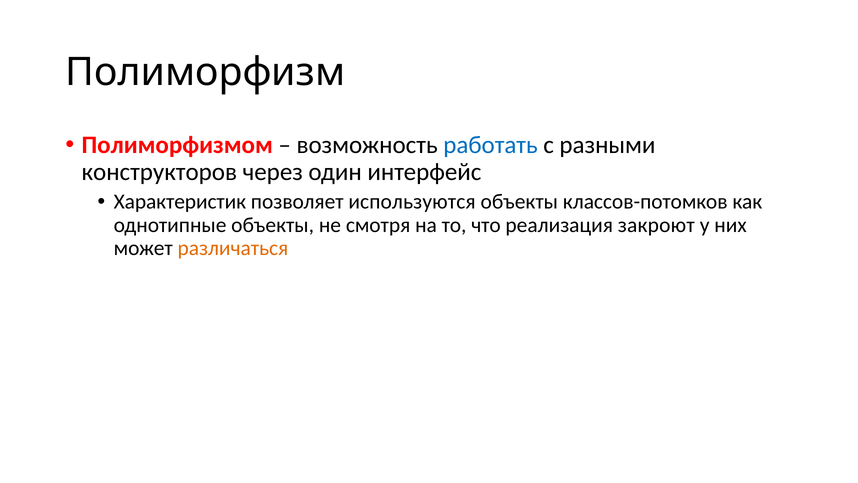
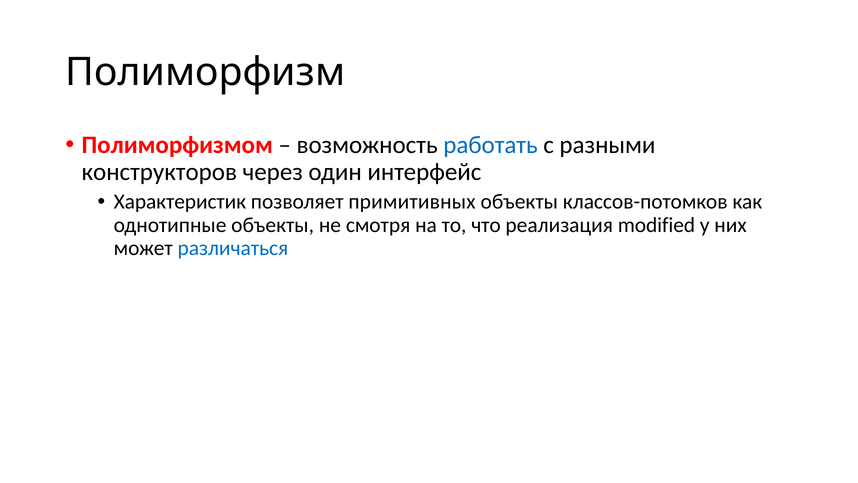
используются: используются -> примитивных
закроют: закроют -> modified
различаться colour: orange -> blue
